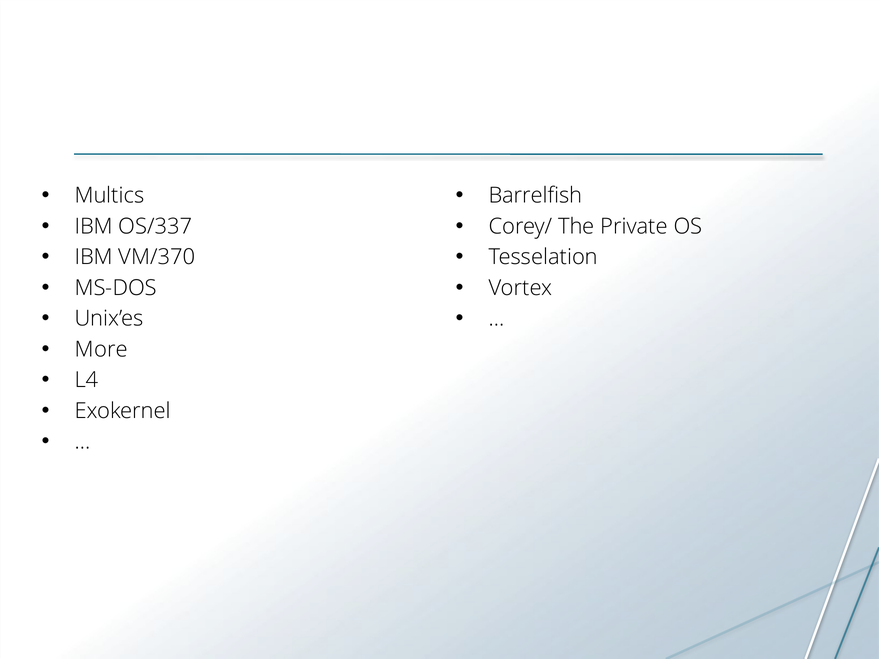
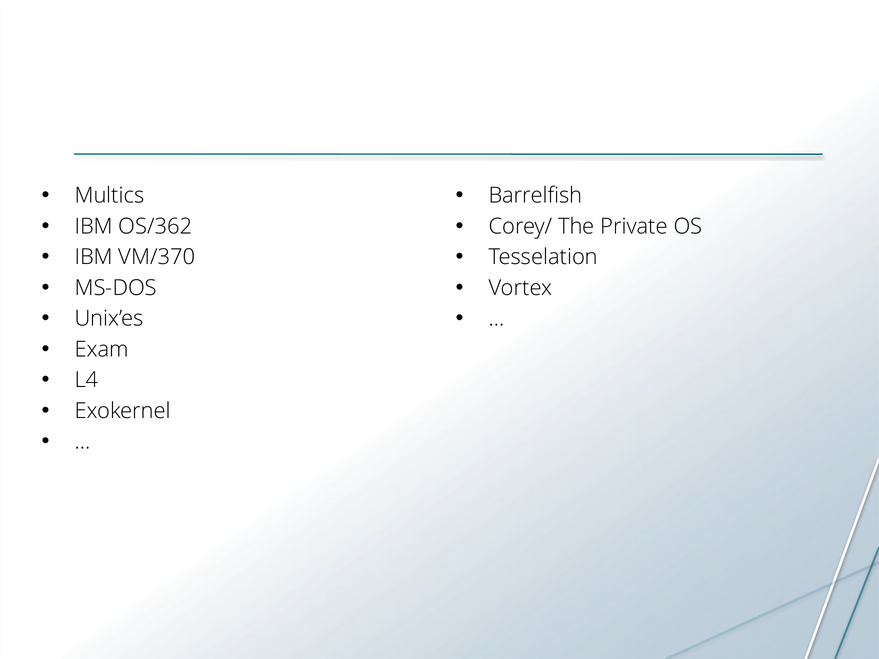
OS/337: OS/337 -> OS/362
More: More -> Exam
